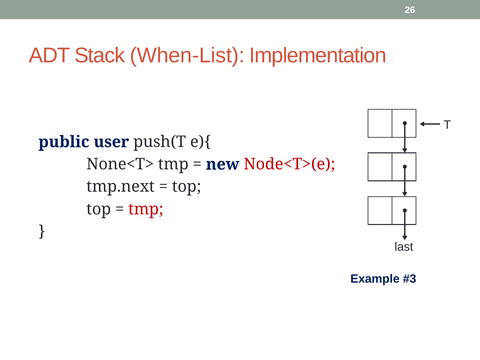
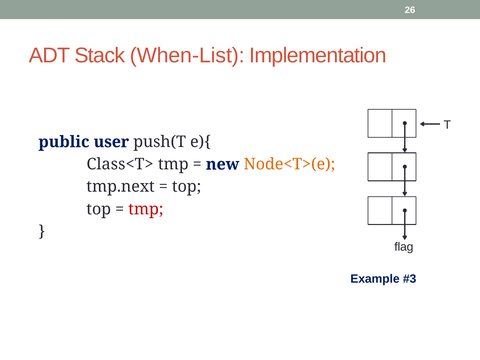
None<T>: None<T> -> Class<T>
Node<T>(e colour: red -> orange
last: last -> flag
